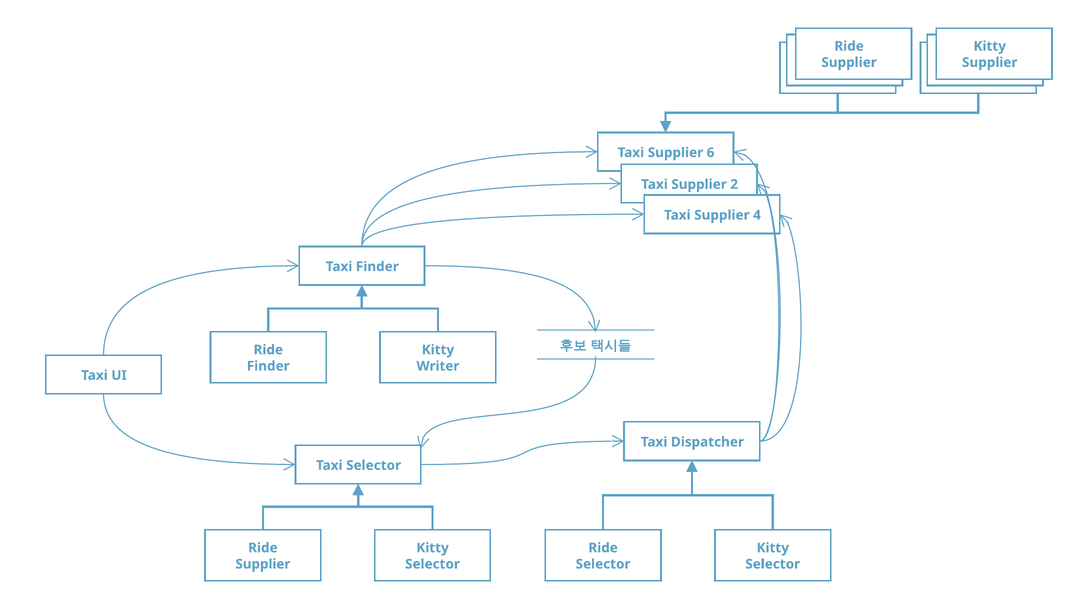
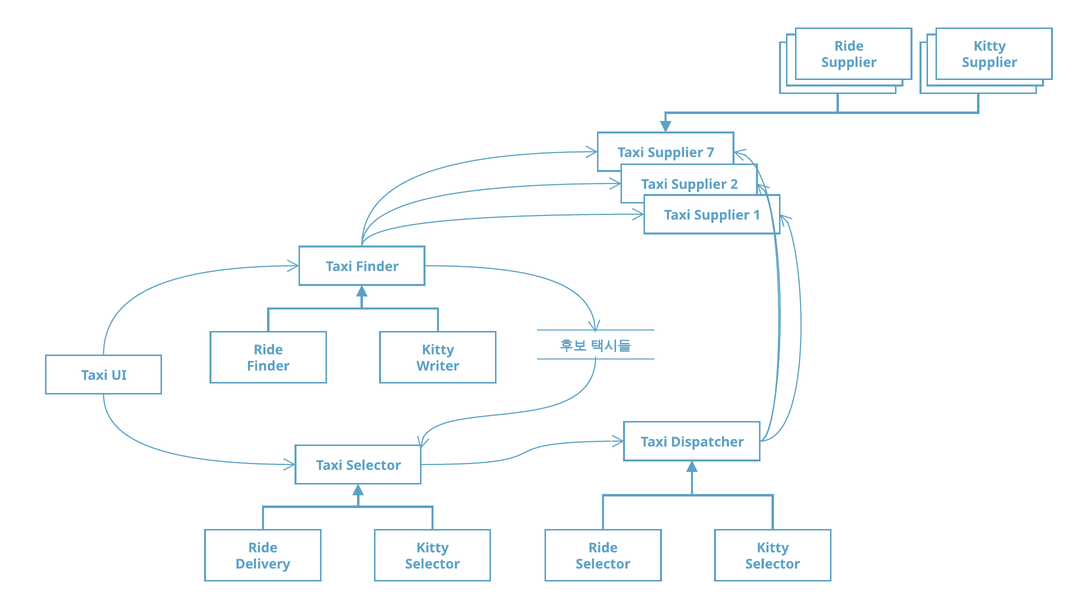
6: 6 -> 7
4: 4 -> 1
Supplier at (263, 564): Supplier -> Delivery
